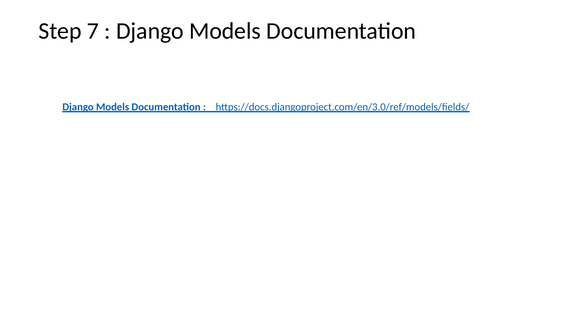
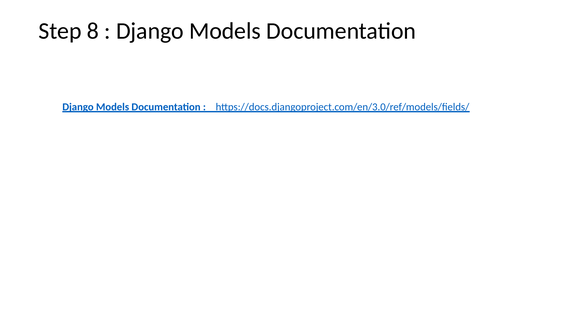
7: 7 -> 8
